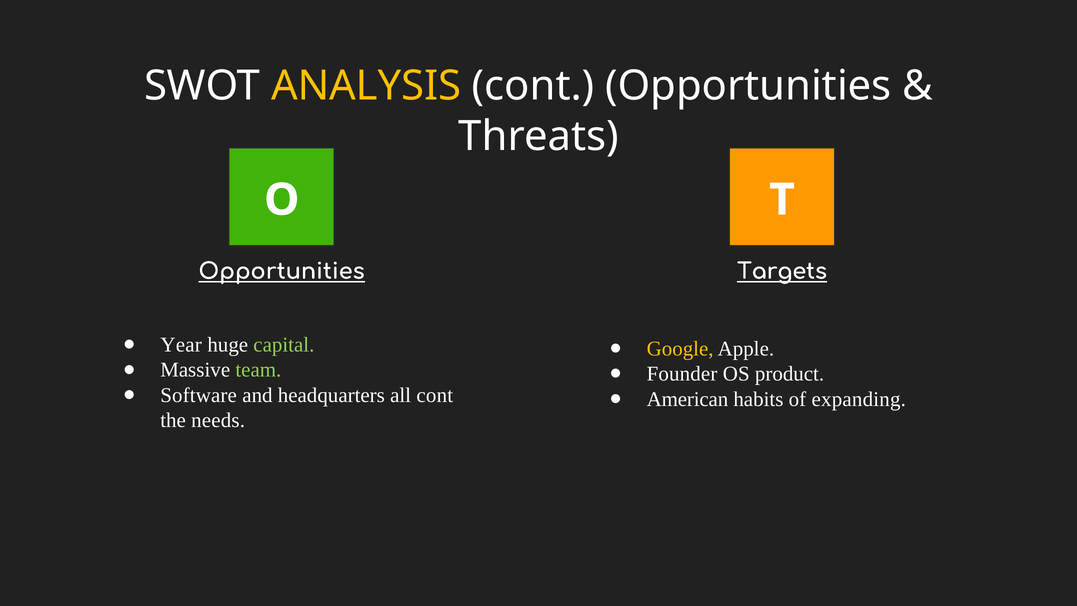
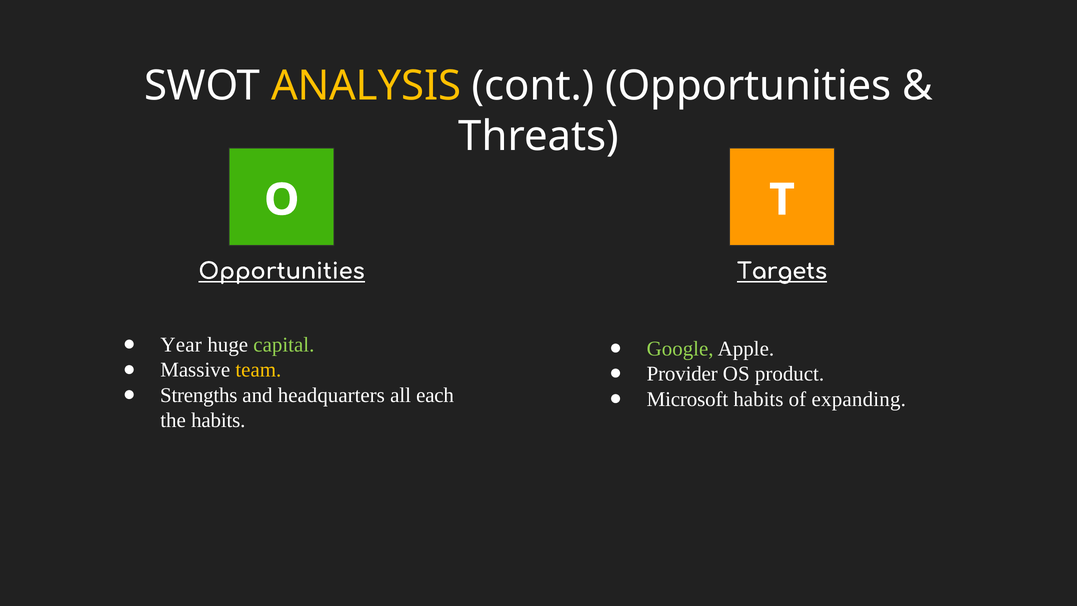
Google colour: yellow -> light green
team colour: light green -> yellow
Founder: Founder -> Provider
Software: Software -> Strengths
all cont: cont -> each
American: American -> Microsoft
the needs: needs -> habits
